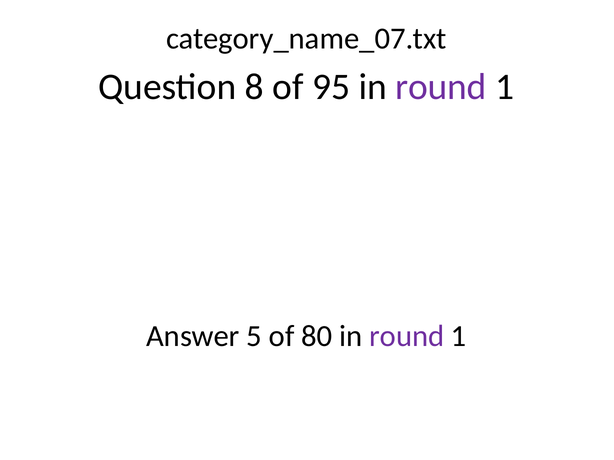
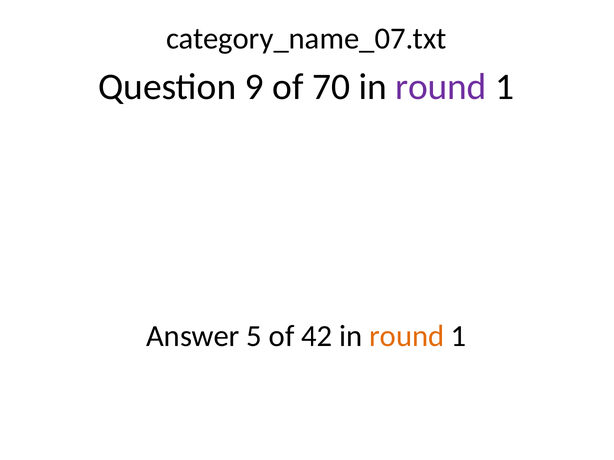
8: 8 -> 9
95: 95 -> 70
80: 80 -> 42
round at (407, 336) colour: purple -> orange
